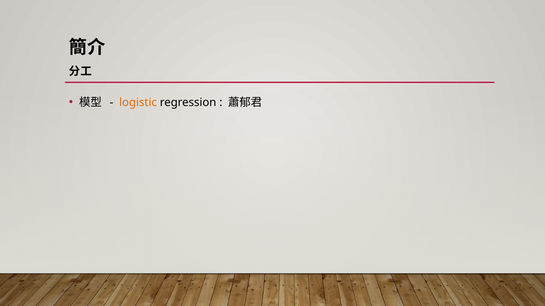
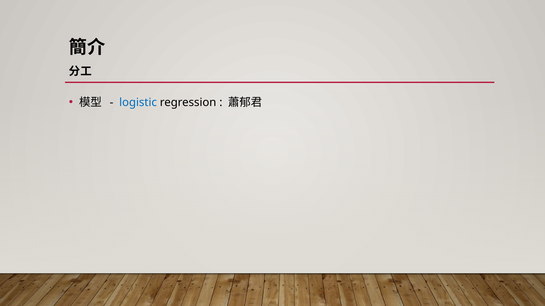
logistic colour: orange -> blue
